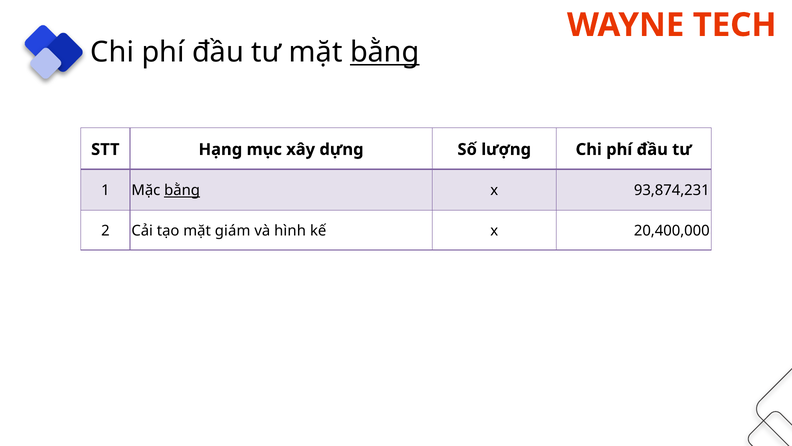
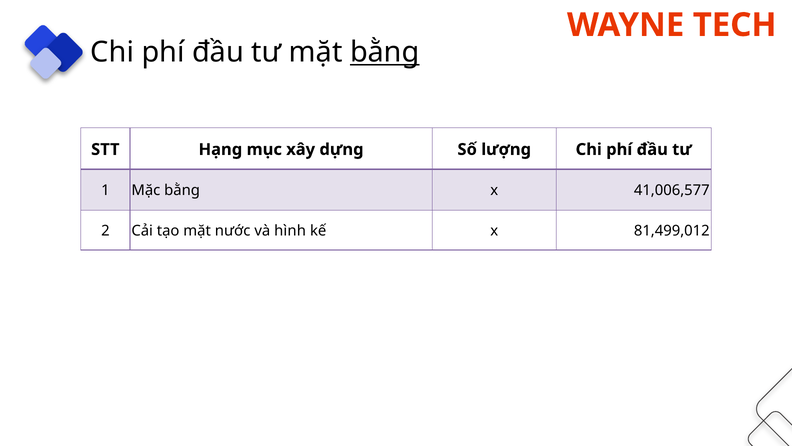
bằng at (182, 190) underline: present -> none
93,874,231: 93,874,231 -> 41,006,577
giám: giám -> nước
20,400,000: 20,400,000 -> 81,499,012
